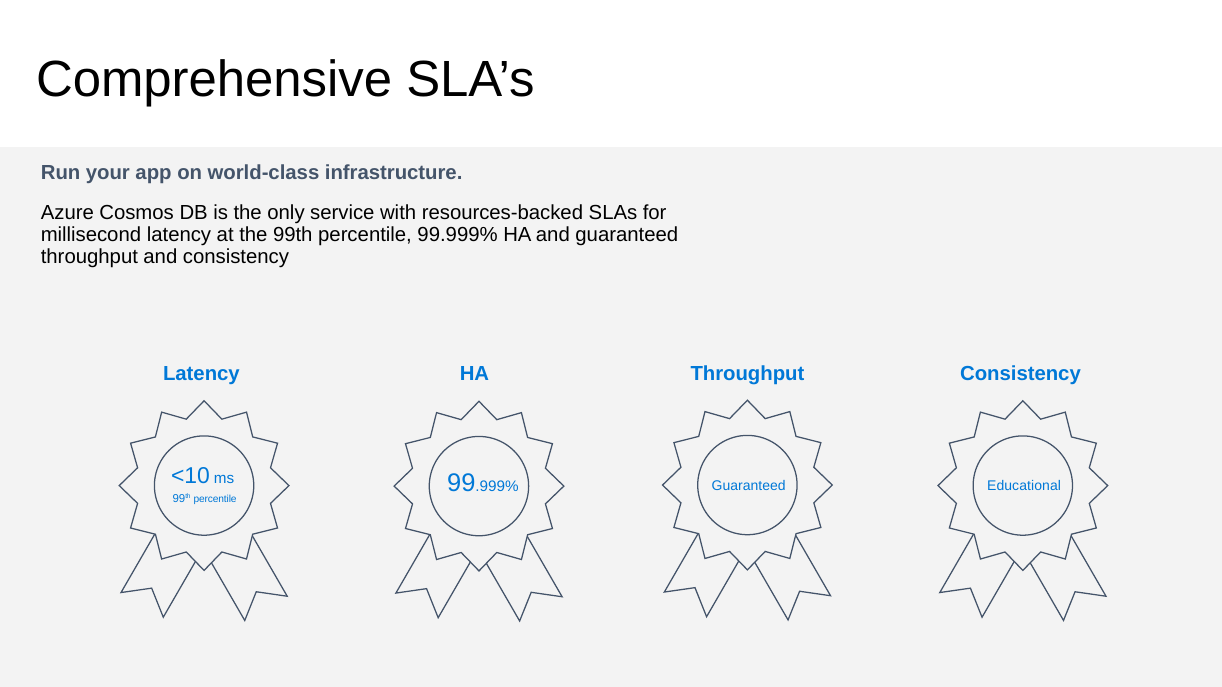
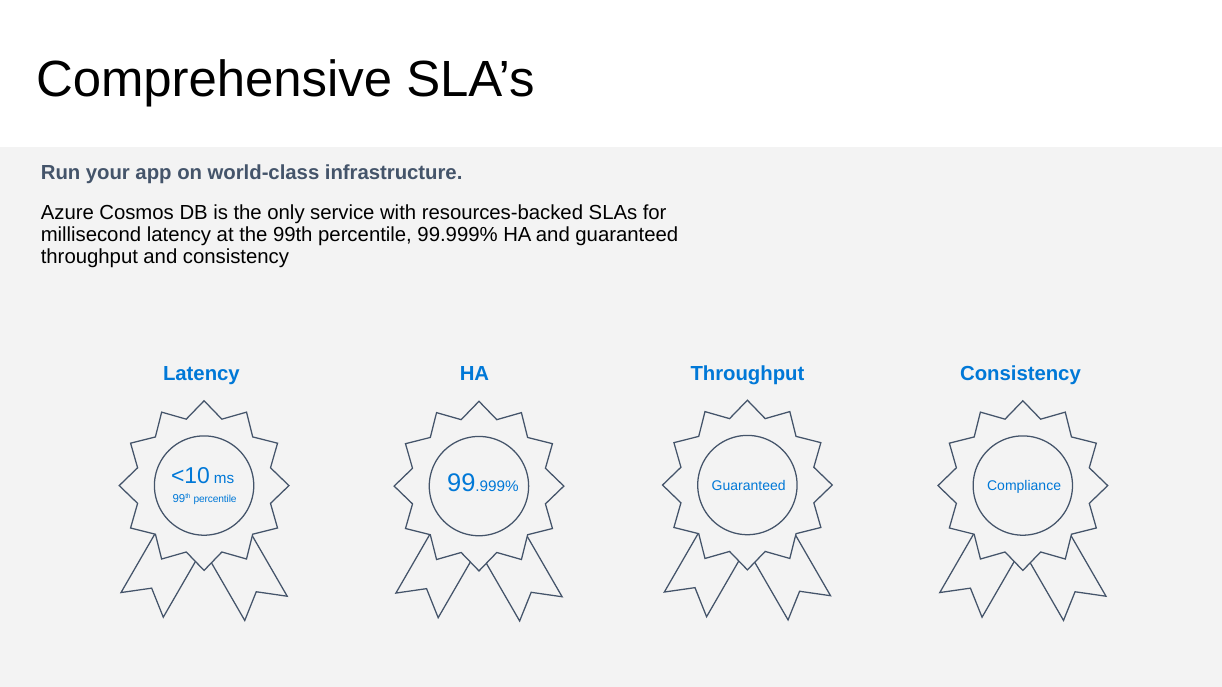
Educational: Educational -> Compliance
